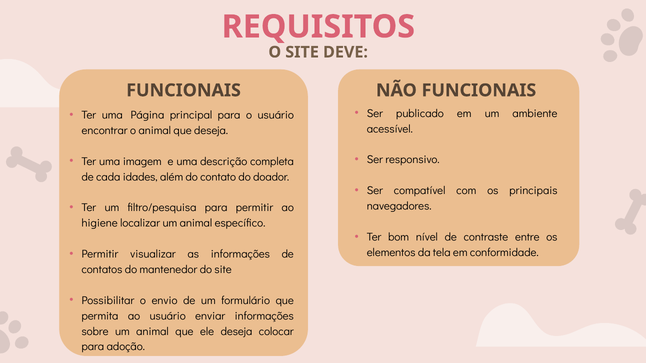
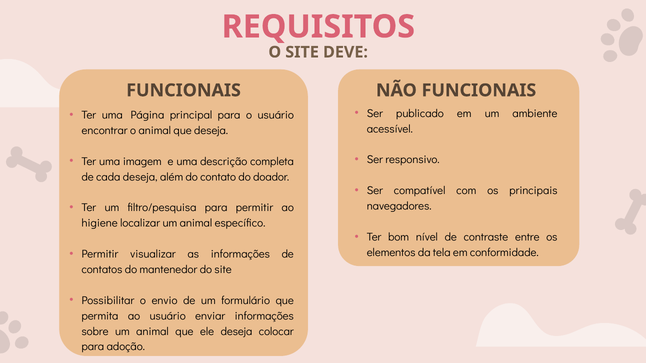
cada idades: idades -> deseja
